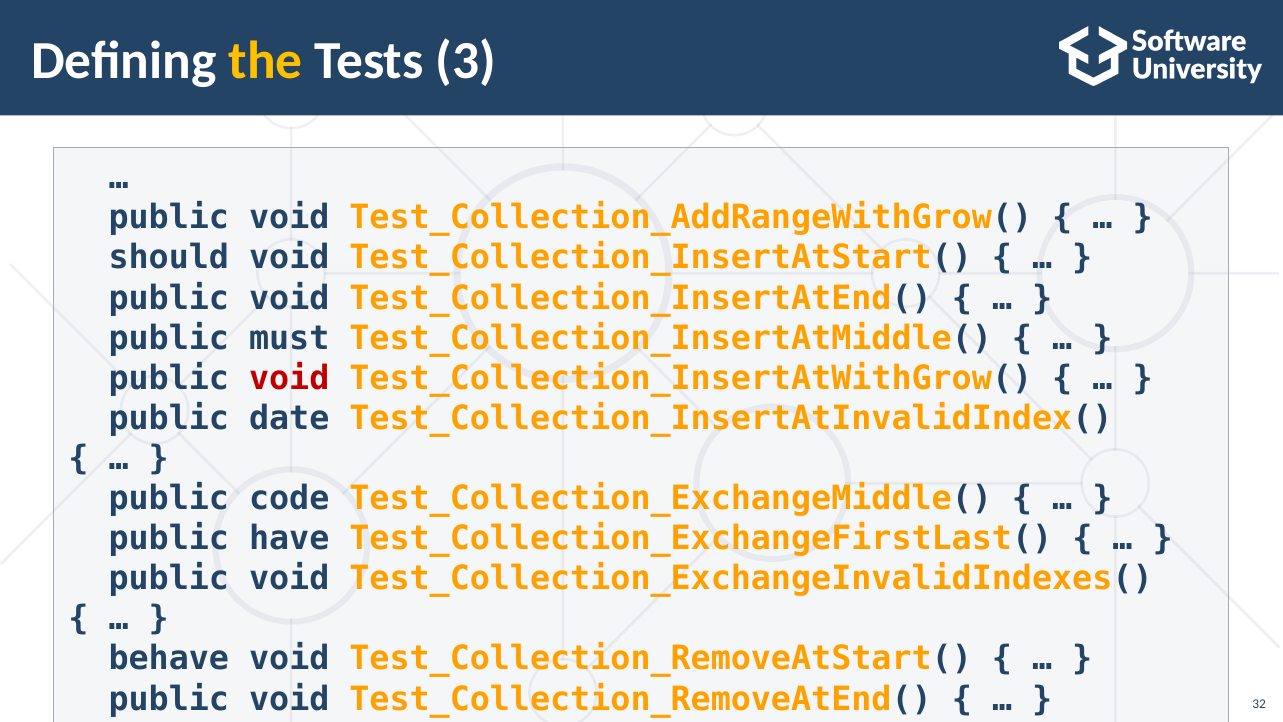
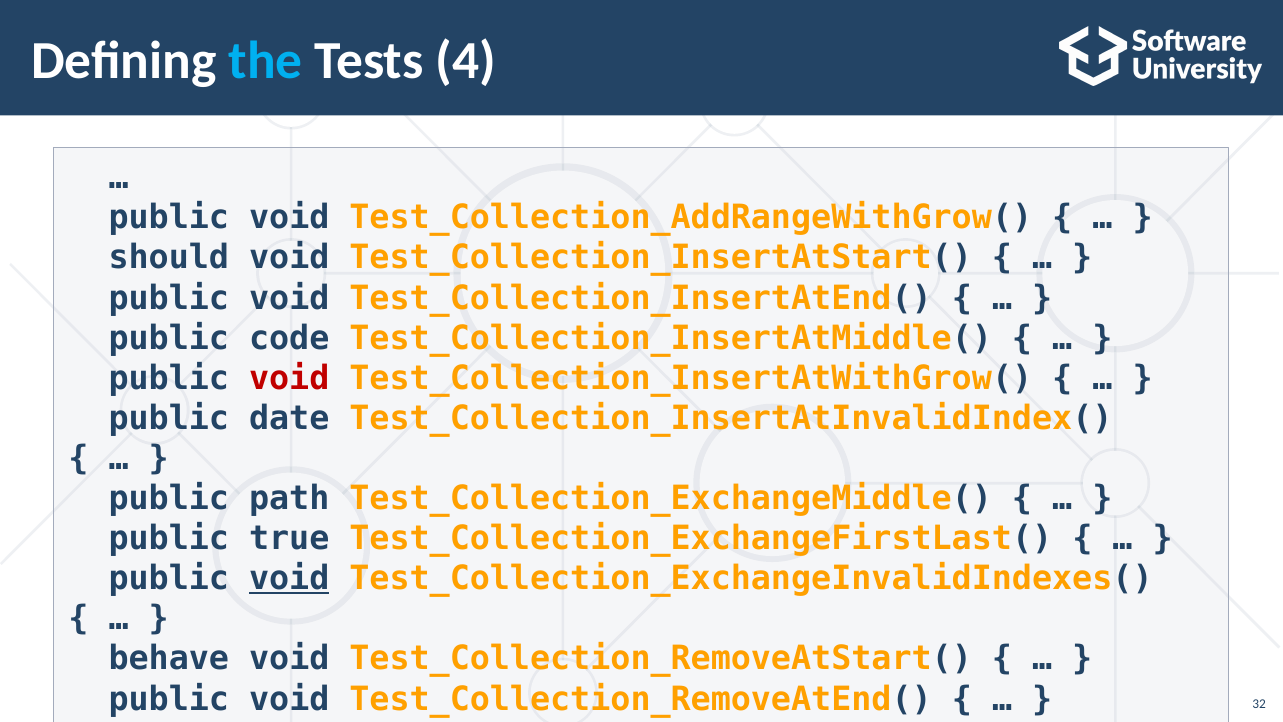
the colour: yellow -> light blue
3: 3 -> 4
must: must -> code
code: code -> path
have: have -> true
void at (289, 578) underline: none -> present
